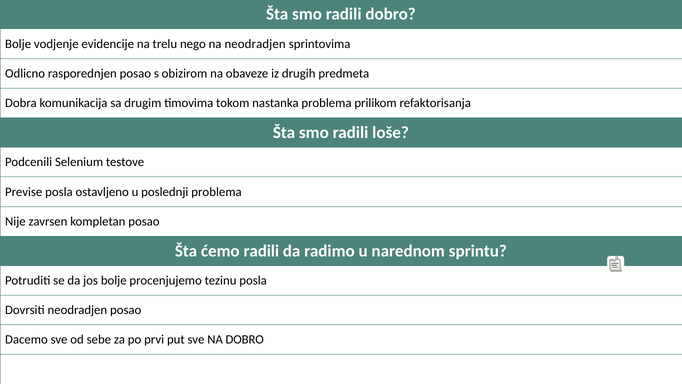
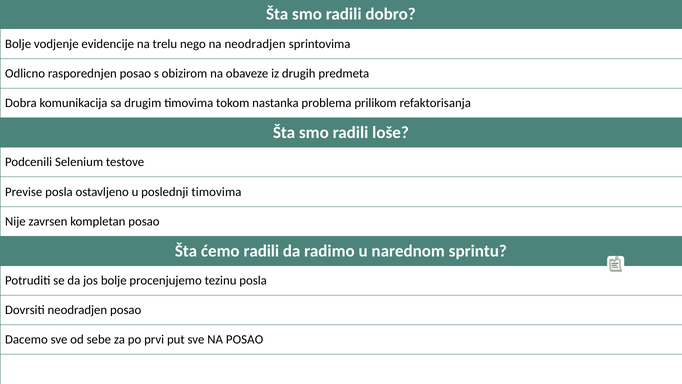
poslednji problema: problema -> timovima
NA DOBRO: DOBRO -> POSAO
